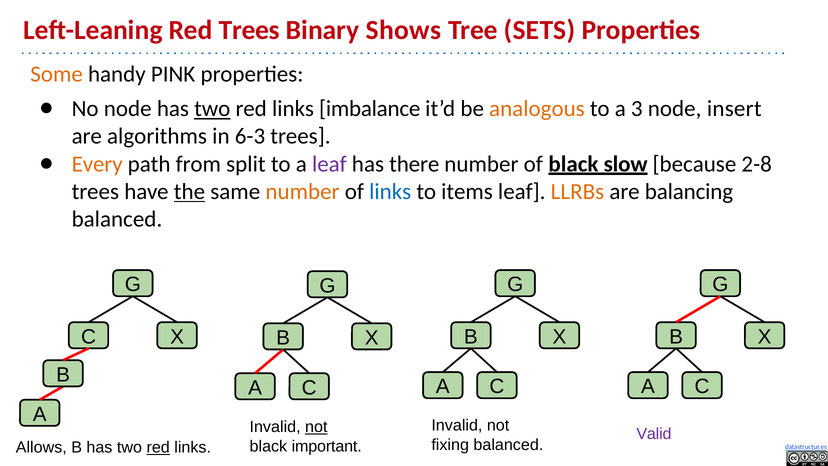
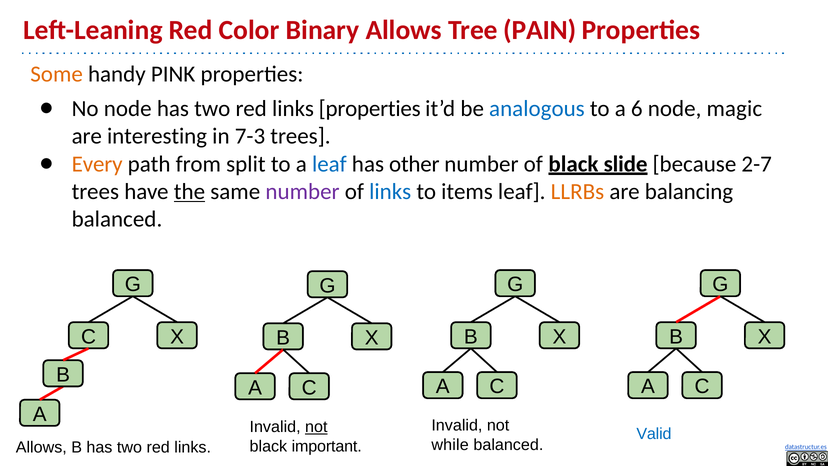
Red Trees: Trees -> Color
Binary Shows: Shows -> Allows
SETS: SETS -> PAIN
two at (212, 109) underline: present -> none
links imbalance: imbalance -> properties
analogous colour: orange -> blue
3: 3 -> 6
insert: insert -> magic
algorithms: algorithms -> interesting
6-3: 6-3 -> 7-3
leaf at (329, 164) colour: purple -> blue
there: there -> other
slow: slow -> slide
2-8: 2-8 -> 2-7
number at (303, 191) colour: orange -> purple
Valid colour: purple -> blue
fixing: fixing -> while
red at (158, 447) underline: present -> none
